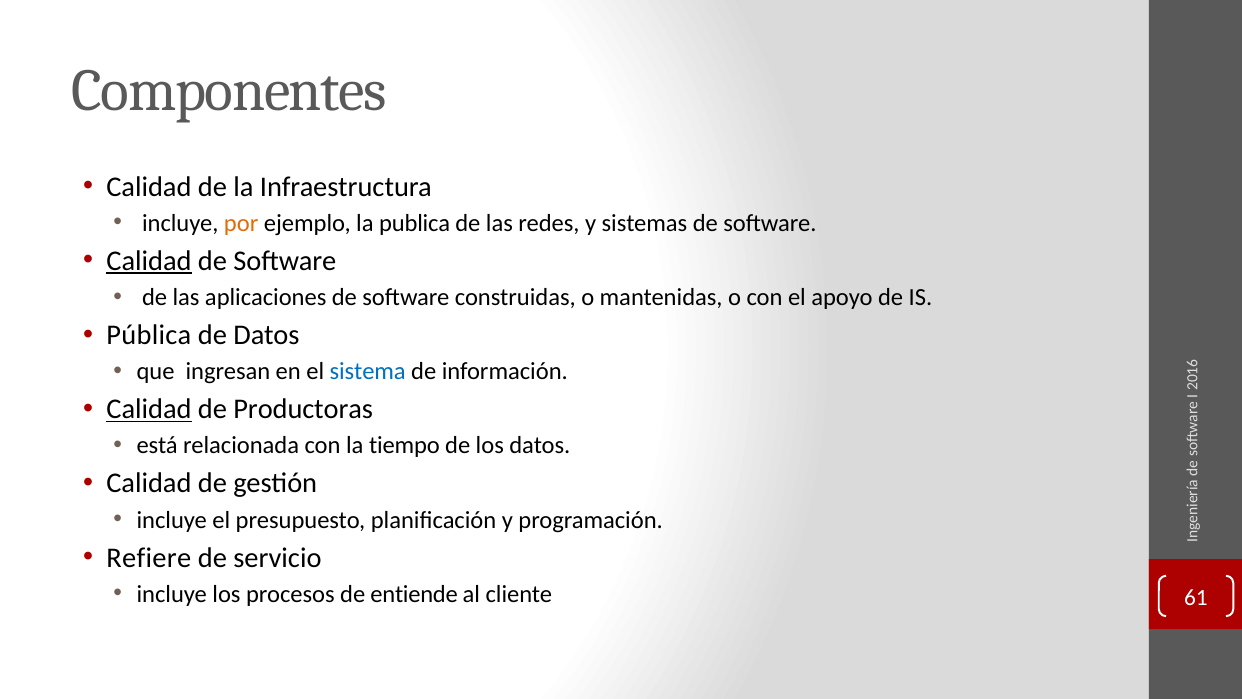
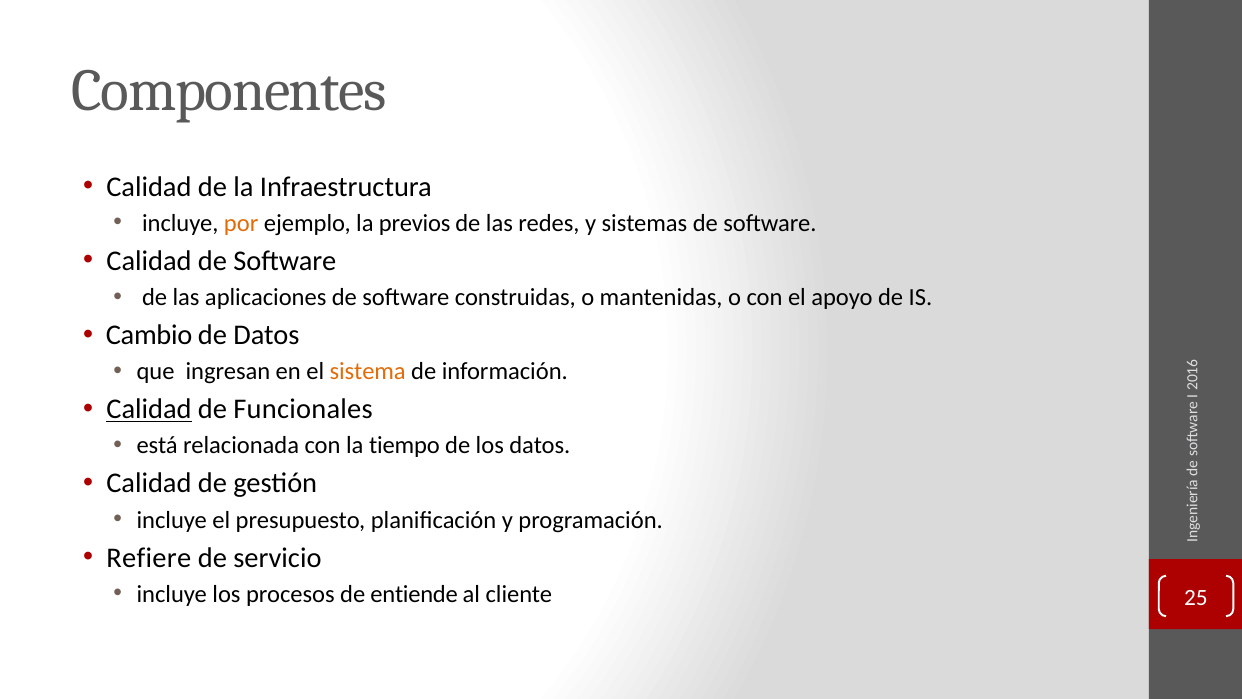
publica: publica -> previos
Calidad at (149, 261) underline: present -> none
Pública: Pública -> Cambio
sistema colour: blue -> orange
Productoras: Productoras -> Funcionales
61: 61 -> 25
